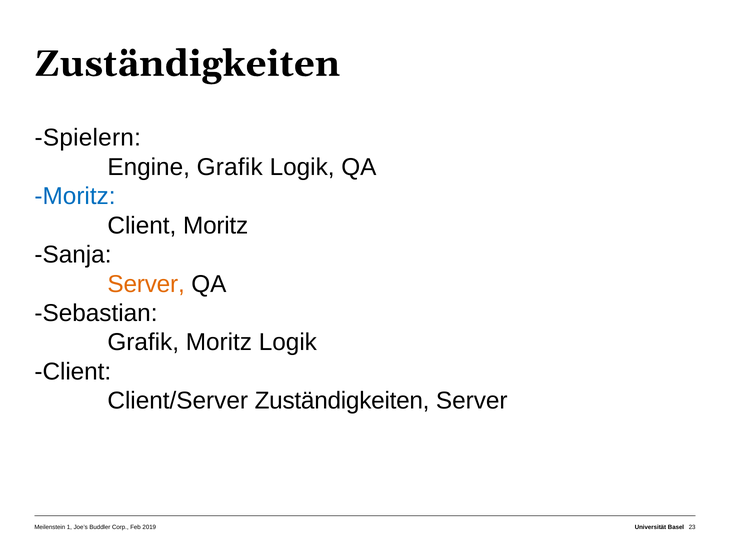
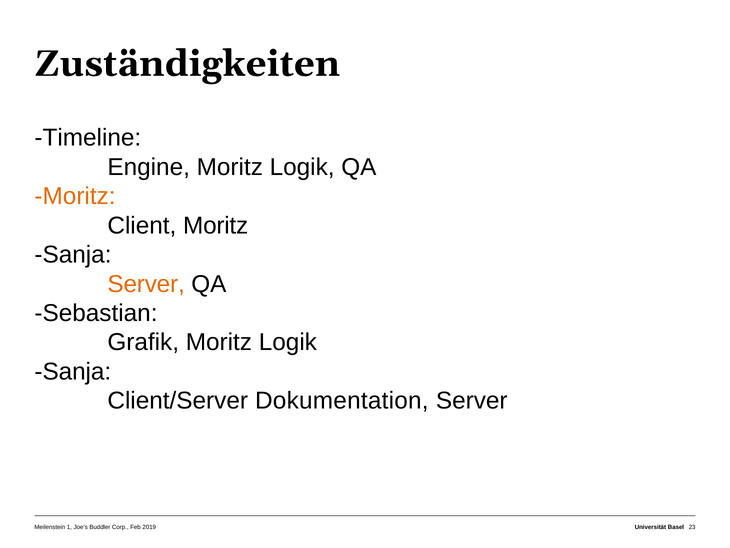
Spielern: Spielern -> Timeline
Engine Grafik: Grafik -> Moritz
Moritz at (75, 196) colour: blue -> orange
Client at (73, 371): Client -> Sanja
Client/Server Zuständigkeiten: Zuständigkeiten -> Dokumentation
